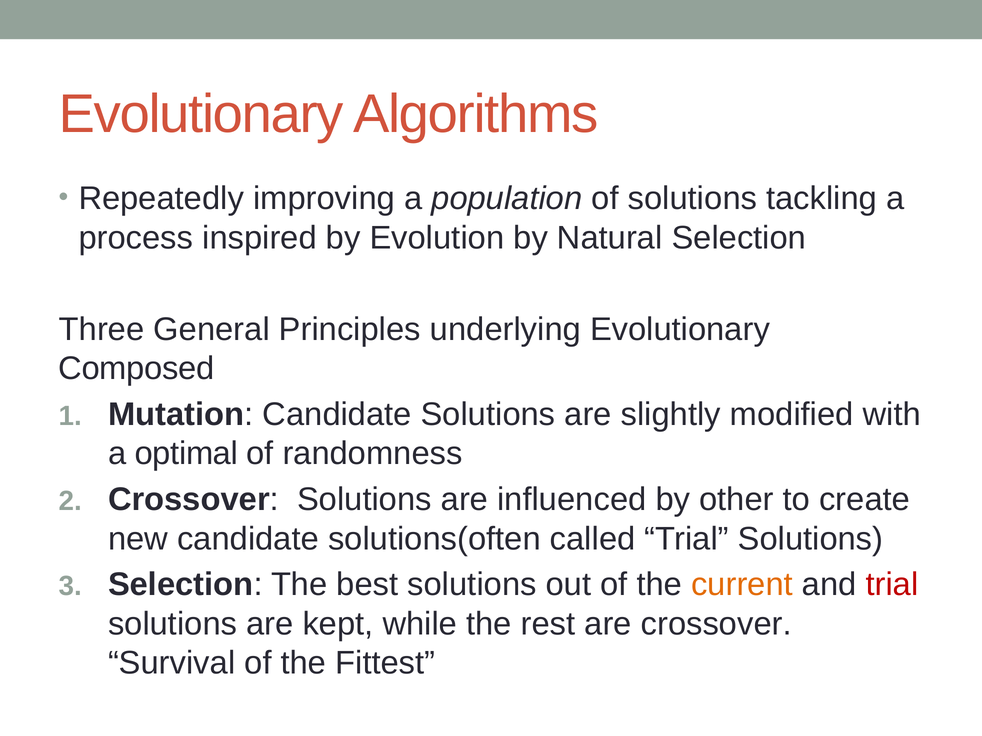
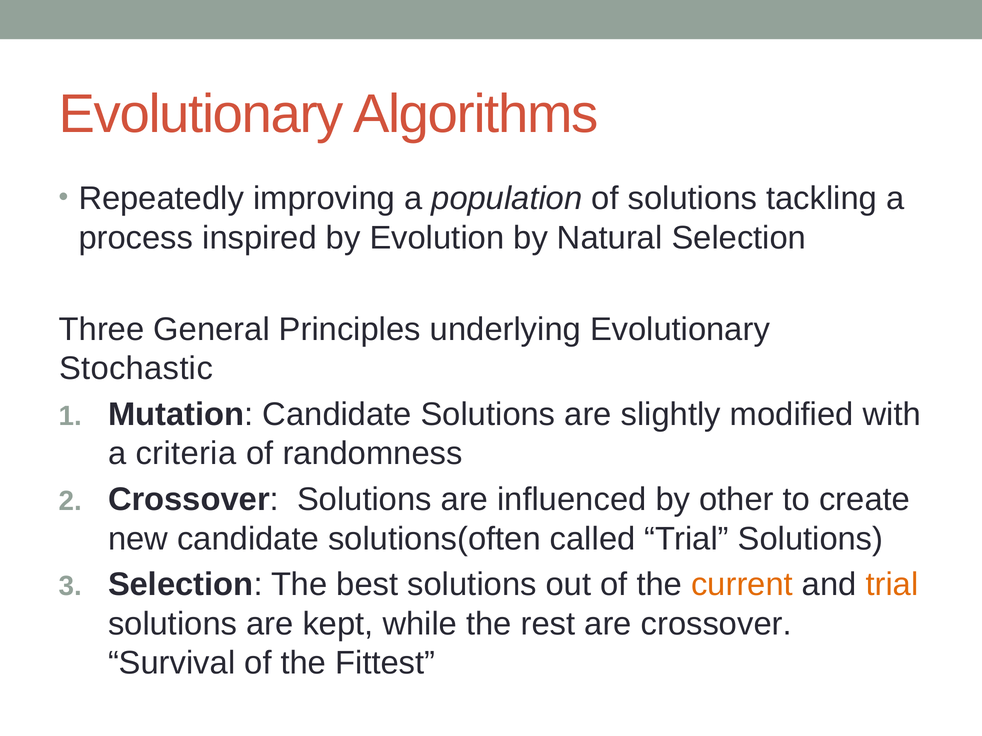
Composed: Composed -> Stochastic
optimal: optimal -> criteria
trial at (892, 585) colour: red -> orange
